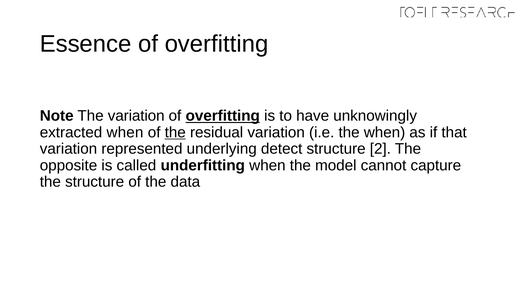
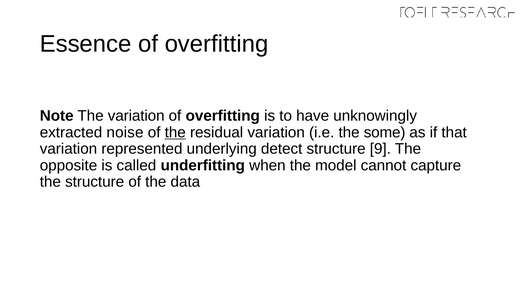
overfitting at (223, 116) underline: present -> none
extracted when: when -> noise
the when: when -> some
2: 2 -> 9
